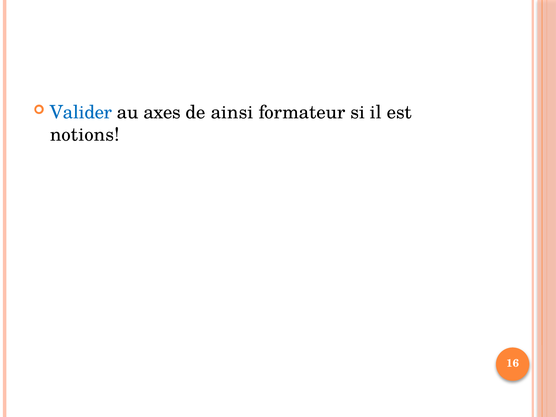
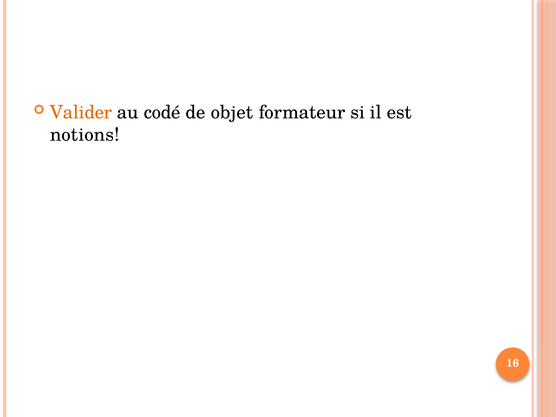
Valider colour: blue -> orange
axes: axes -> codé
ainsi: ainsi -> objet
